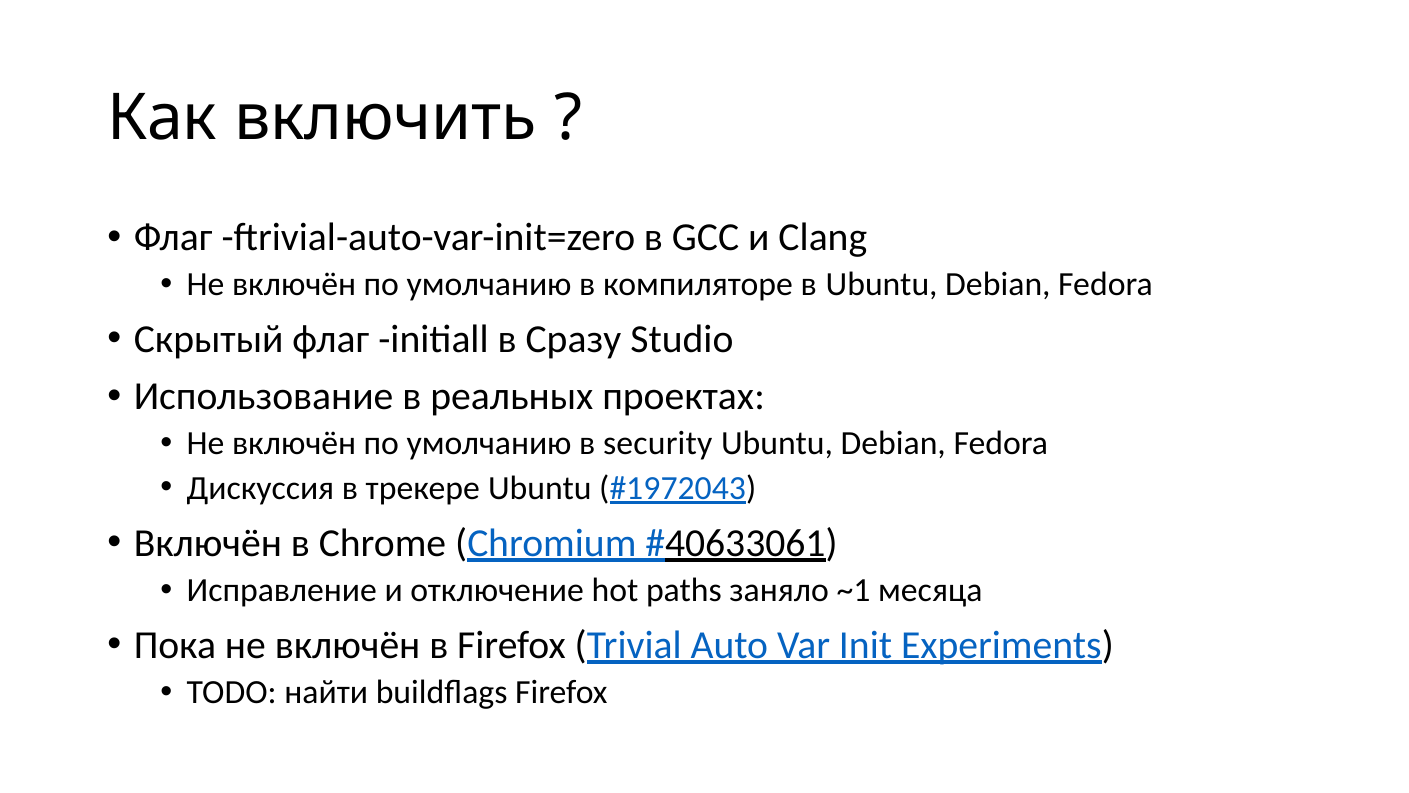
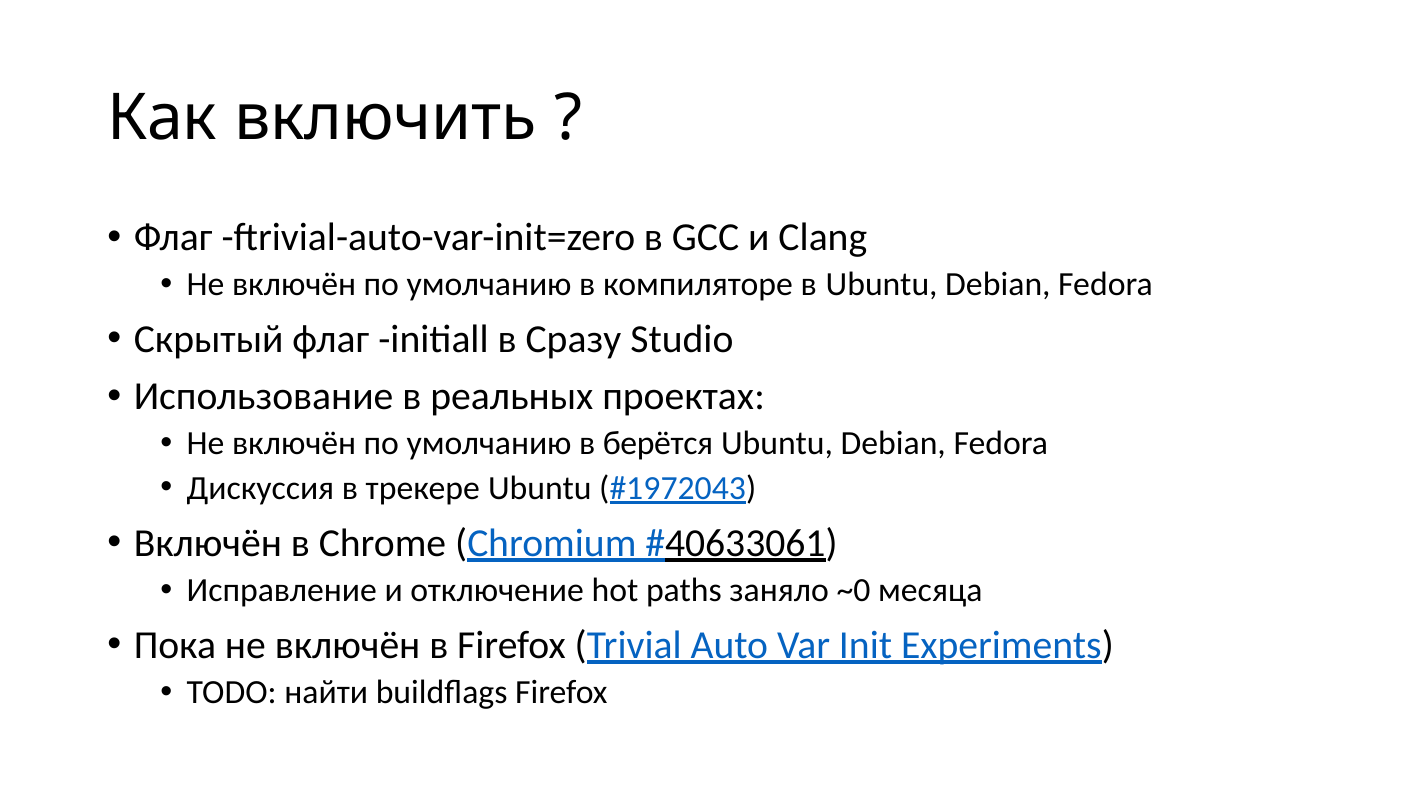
security: security -> берётся
~1: ~1 -> ~0
